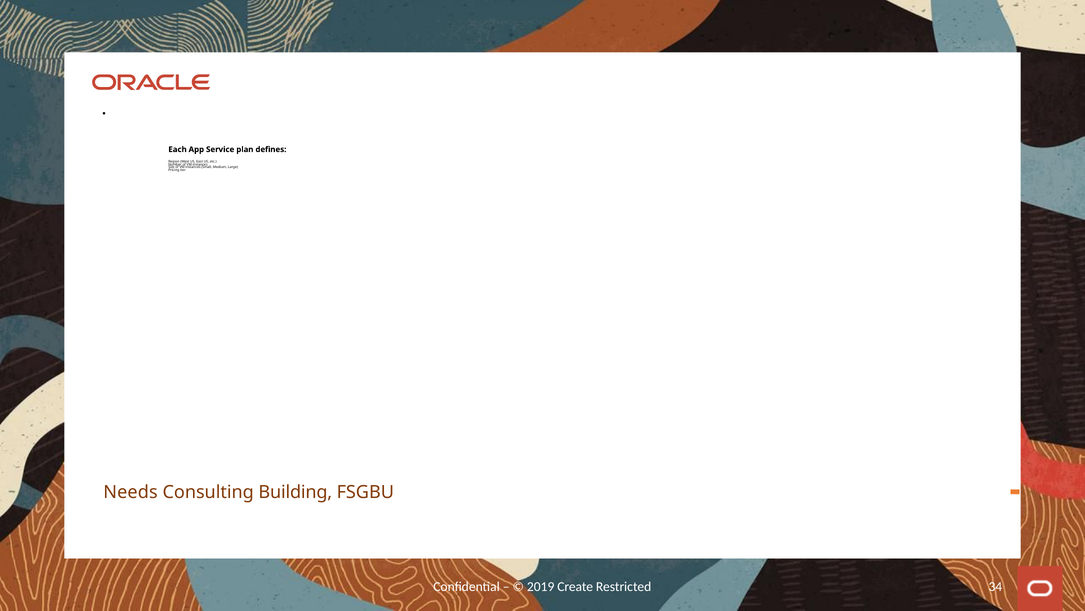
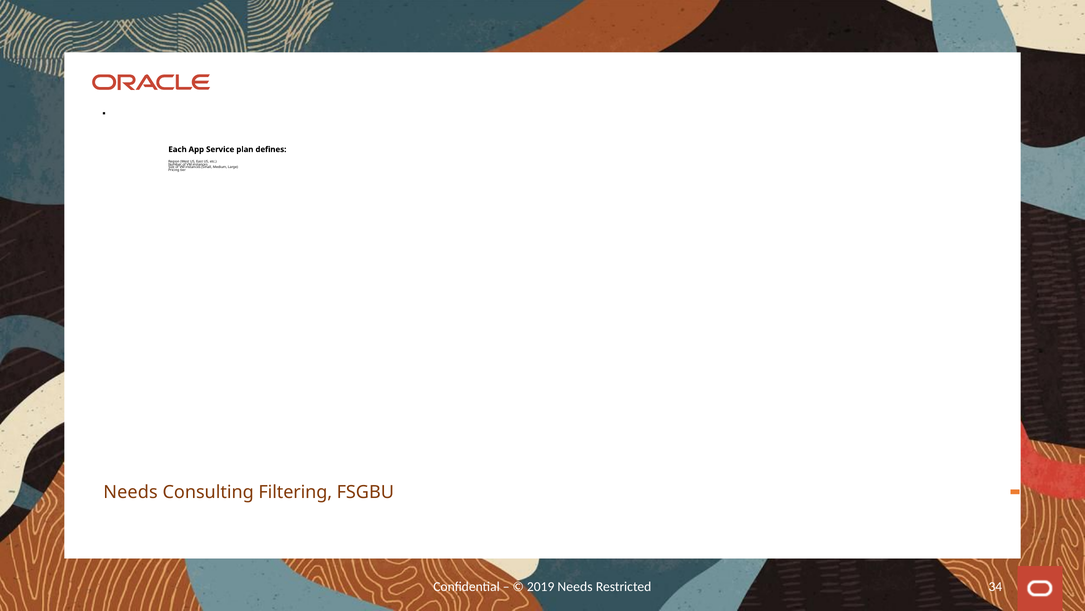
Building: Building -> Filtering
2019 Create: Create -> Needs
